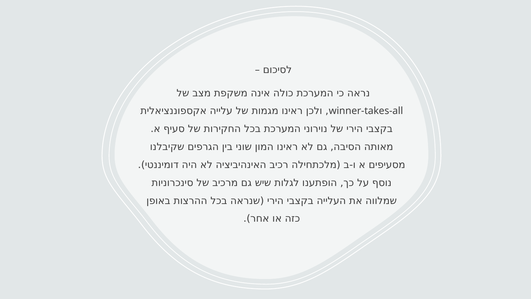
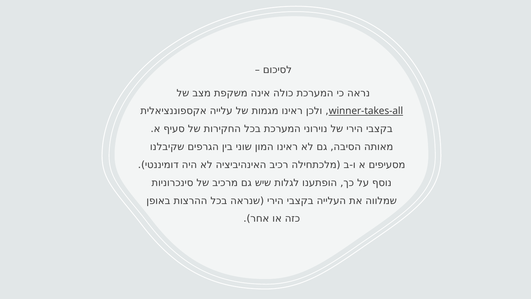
winner-takes-all underline: none -> present
